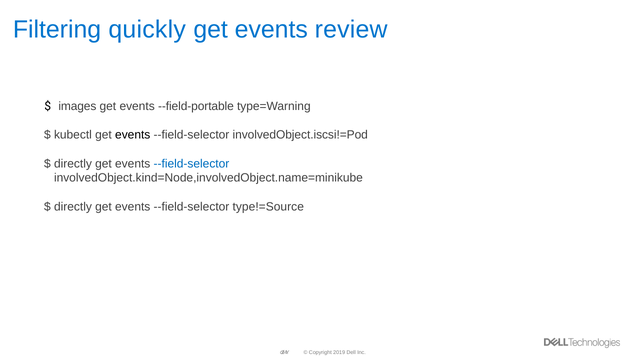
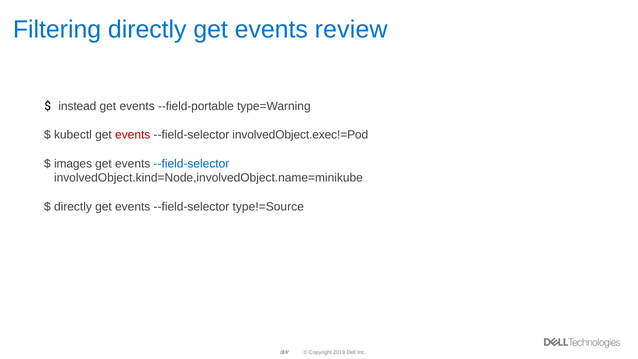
Filtering quickly: quickly -> directly
images: images -> instead
events at (133, 135) colour: black -> red
involvedObject.iscsi!=Pod: involvedObject.iscsi!=Pod -> involvedObject.exec!=Pod
directly at (73, 164): directly -> images
